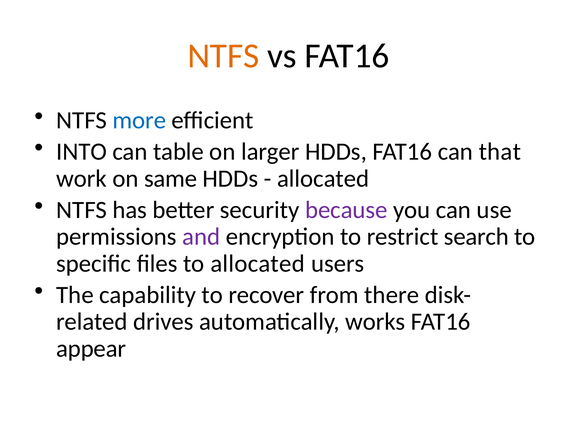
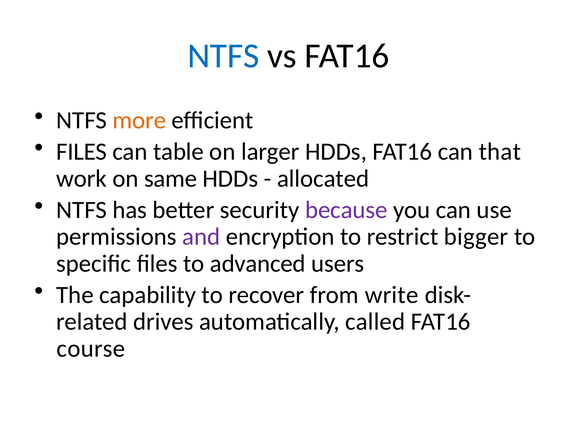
NTFS at (223, 56) colour: orange -> blue
more colour: blue -> orange
INTO at (82, 152): INTO -> FILES
search: search -> bigger
to allocated: allocated -> advanced
there: there -> write
works: works -> called
appear: appear -> course
